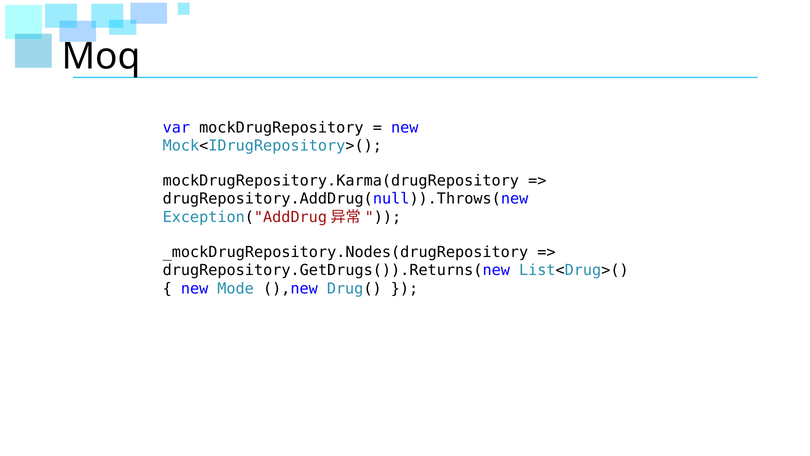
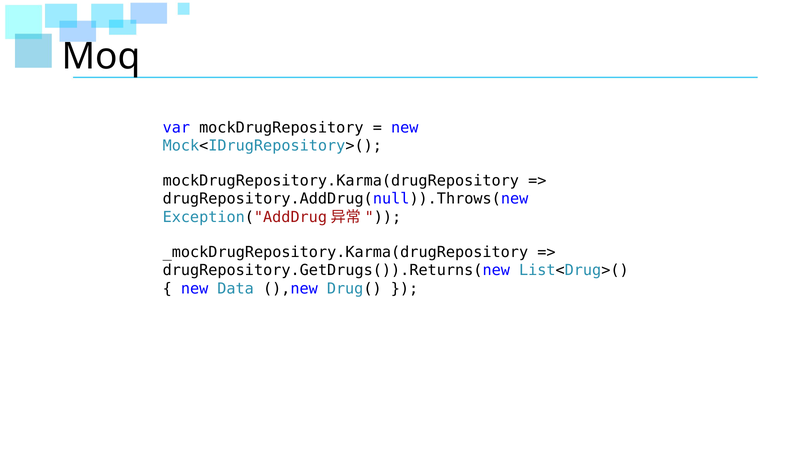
_mockDrugRepository.Nodes(drugRepository: _mockDrugRepository.Nodes(drugRepository -> _mockDrugRepository.Karma(drugRepository
Mode: Mode -> Data
